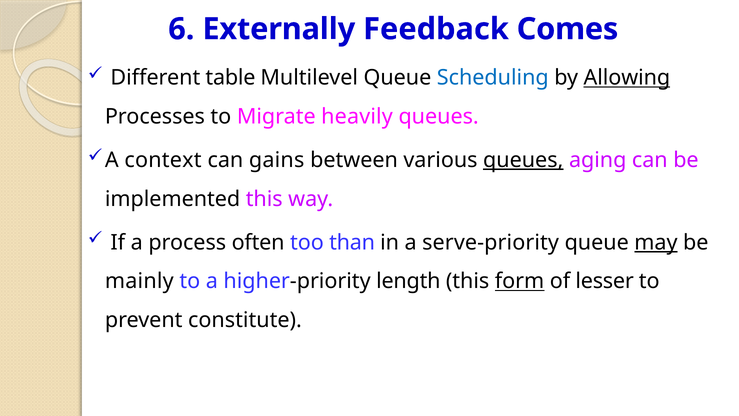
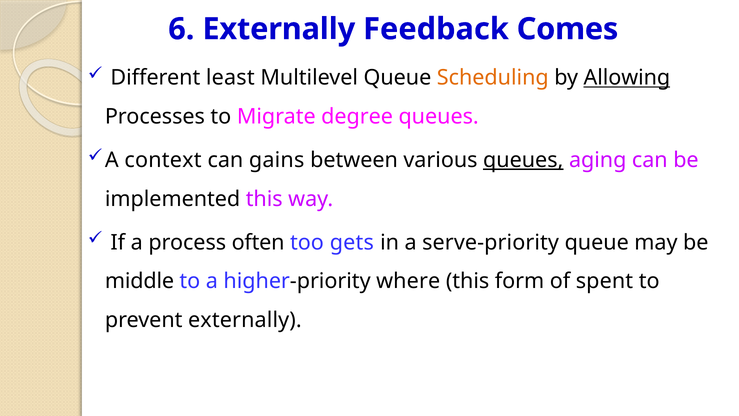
table: table -> least
Scheduling colour: blue -> orange
heavily: heavily -> degree
than: than -> gets
may underline: present -> none
mainly: mainly -> middle
length: length -> where
form underline: present -> none
lesser: lesser -> spent
prevent constitute: constitute -> externally
